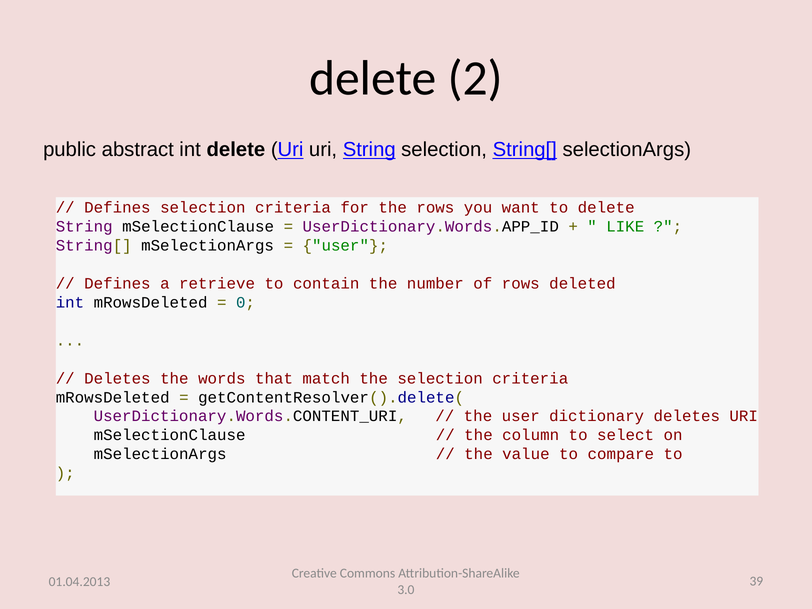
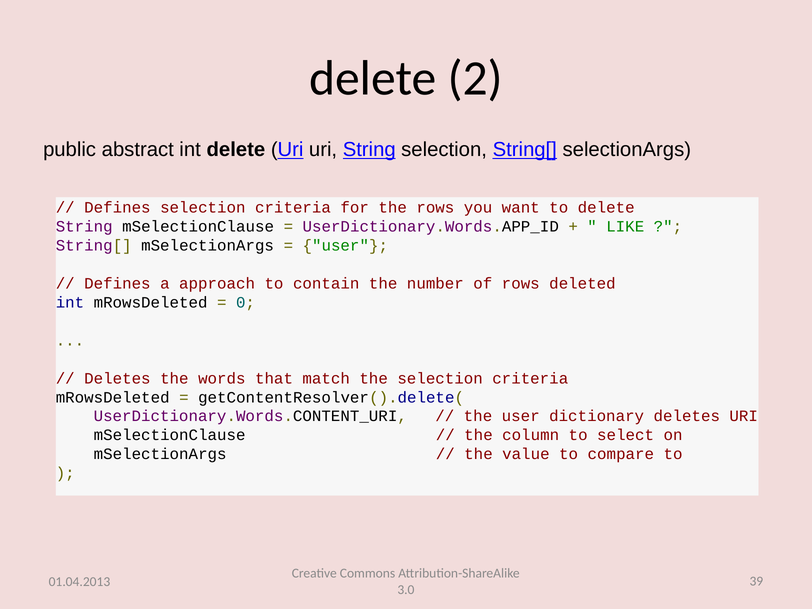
retrieve: retrieve -> approach
